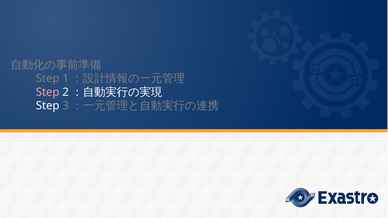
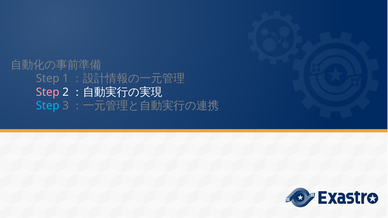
Step at (48, 106) colour: white -> light blue
